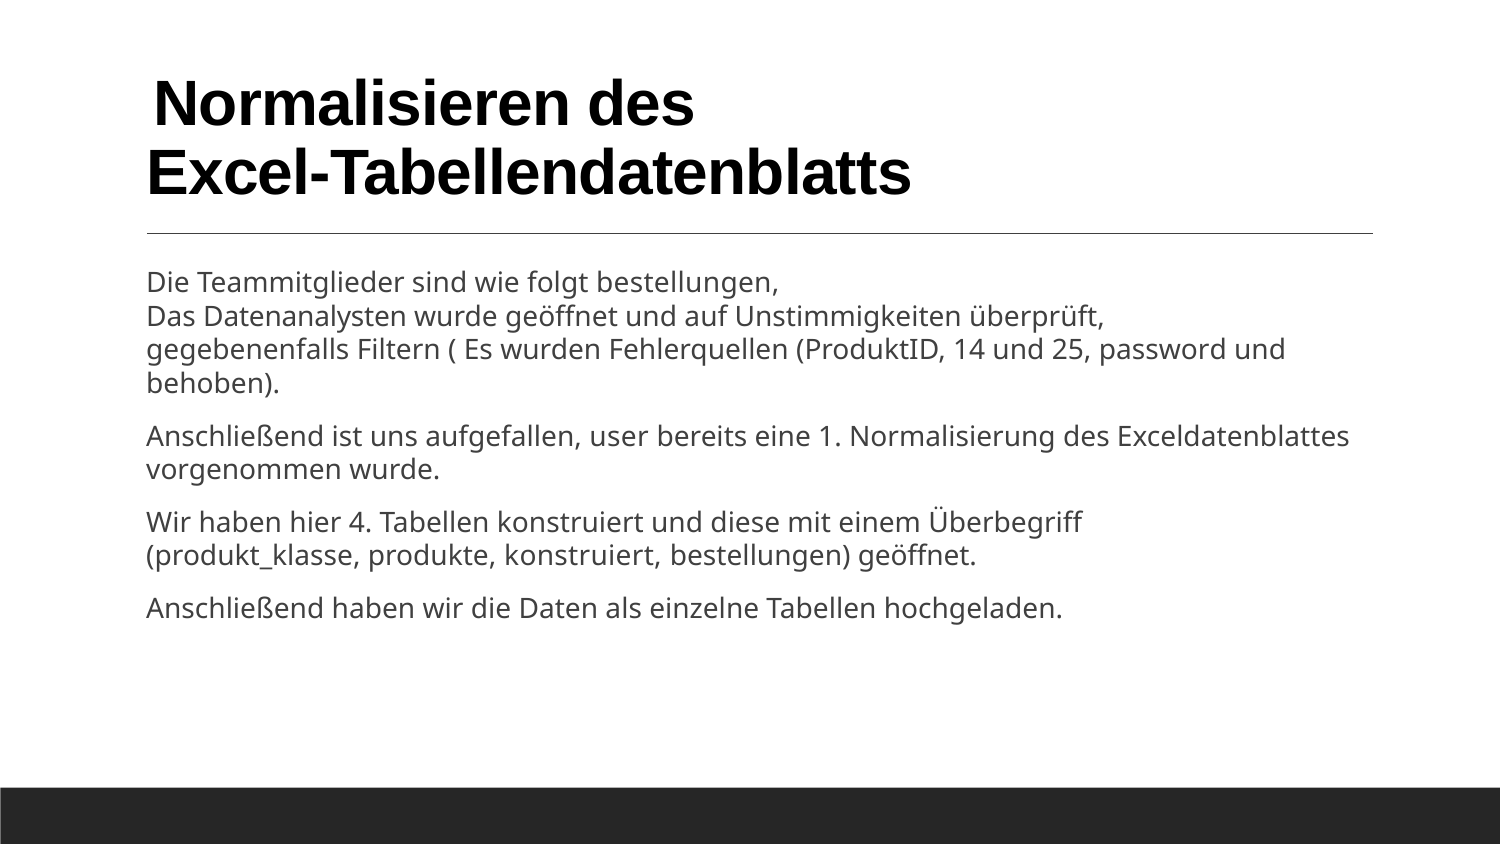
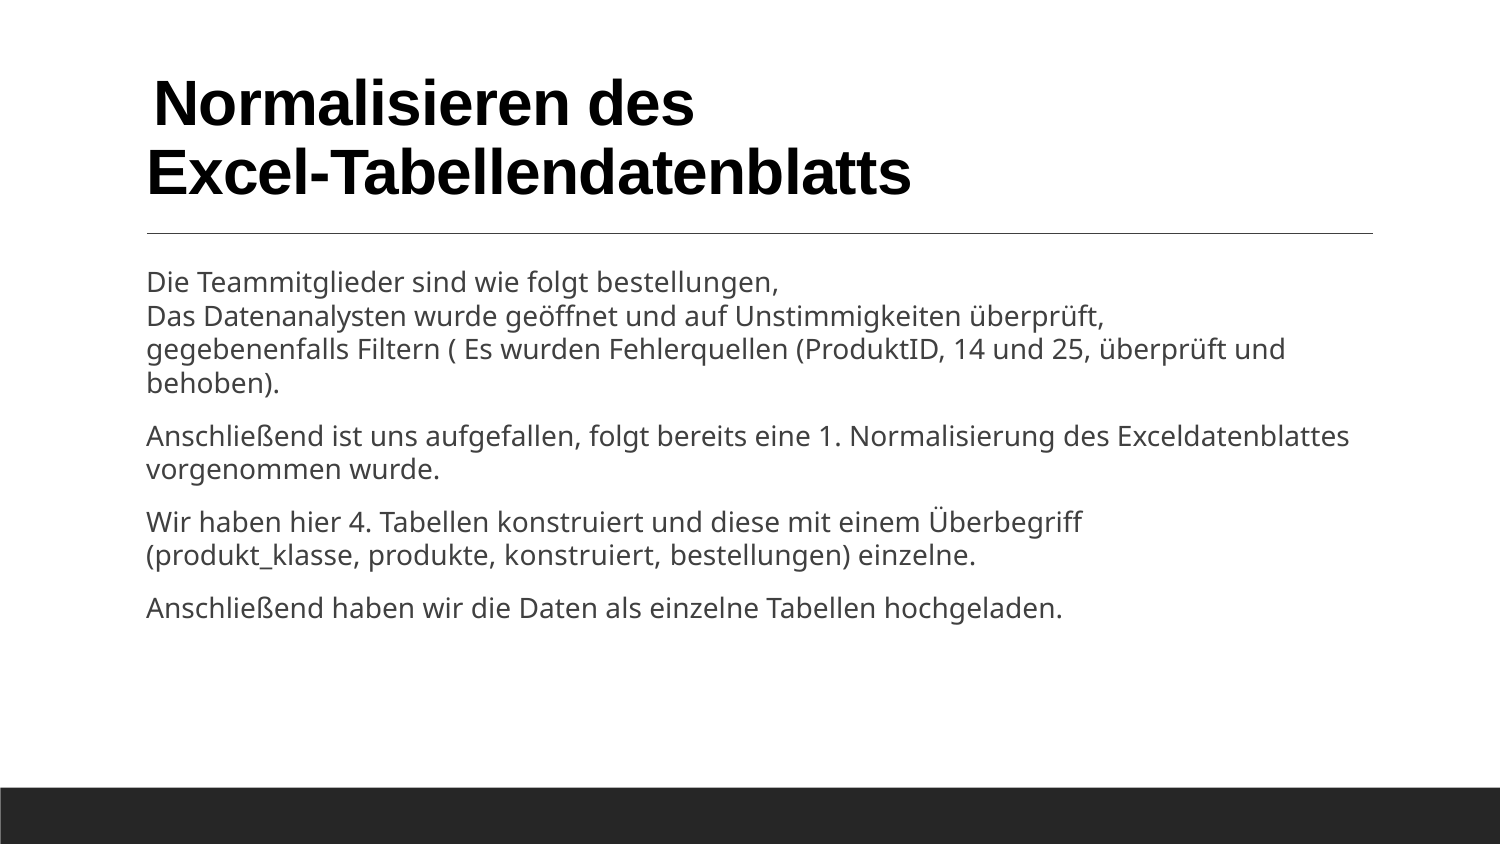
25 password: password -> überprüft
aufgefallen user: user -> folgt
bestellungen geöffnet: geöffnet -> einzelne
